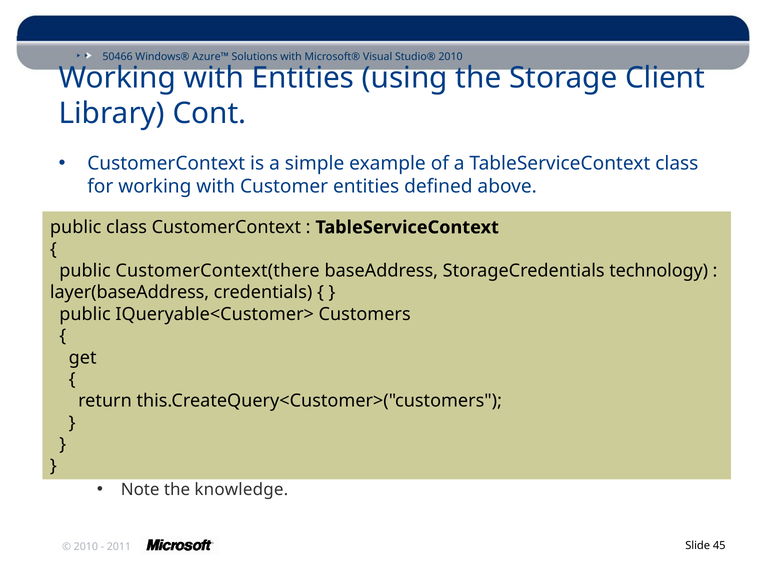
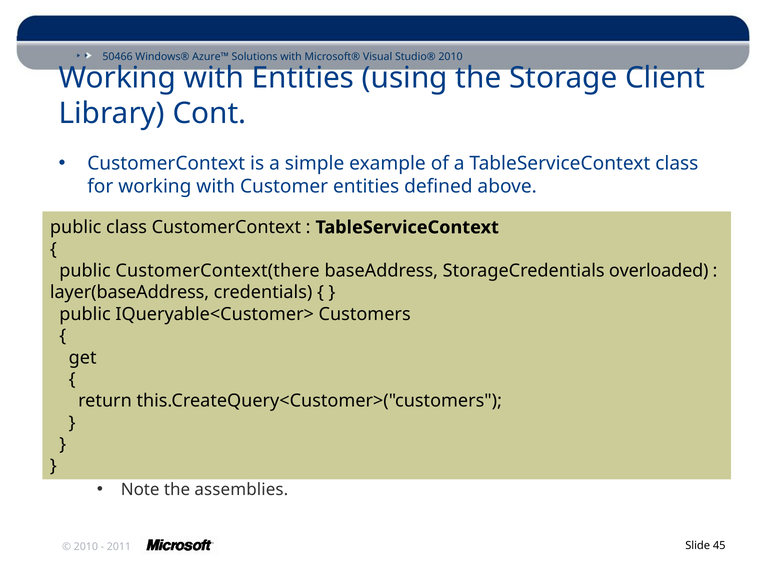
technology: technology -> overloaded
knowledge: knowledge -> assemblies
